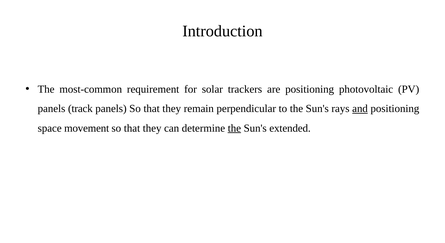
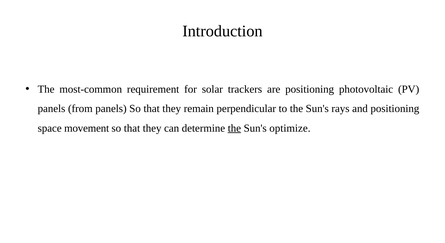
track: track -> from
and underline: present -> none
extended: extended -> optimize
